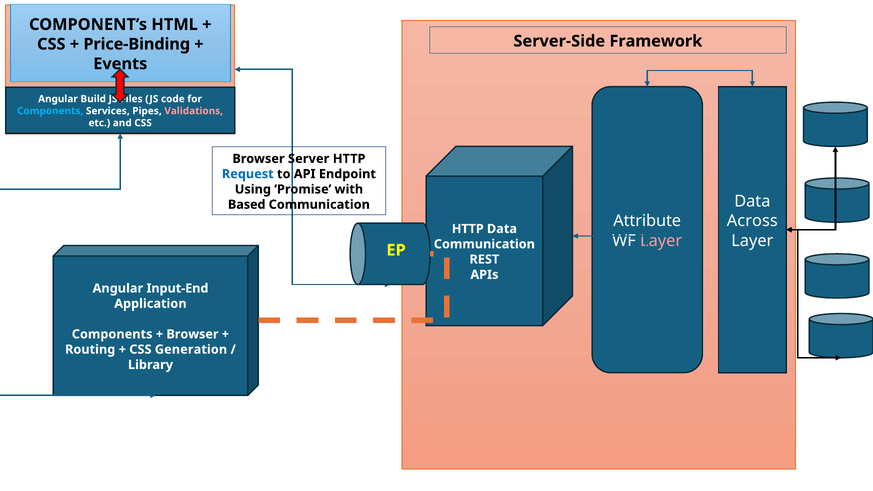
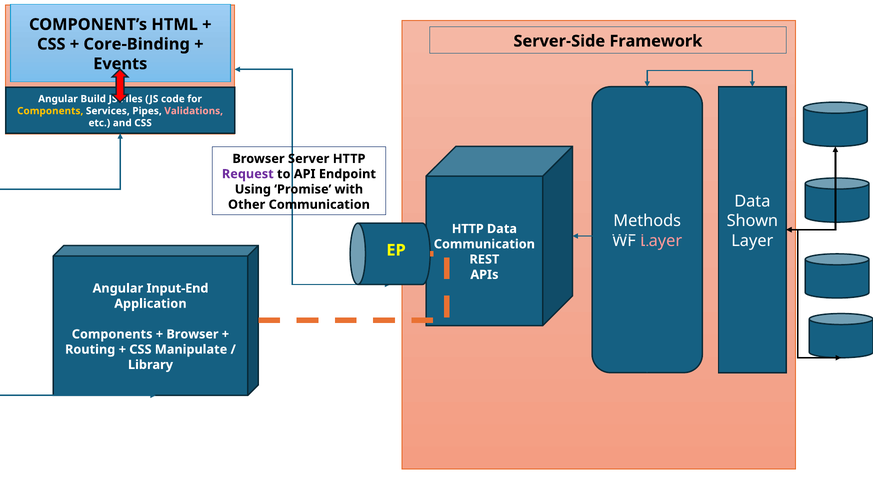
Price-Binding: Price-Binding -> Core-Binding
Components at (50, 111) colour: light blue -> yellow
Request colour: blue -> purple
Based: Based -> Other
Attribute: Attribute -> Methods
Across: Across -> Shown
Generation: Generation -> Manipulate
